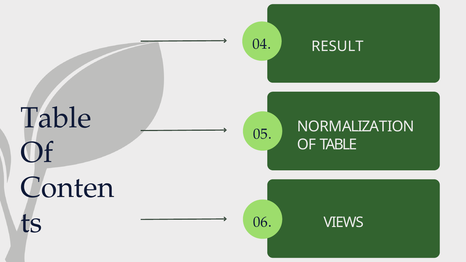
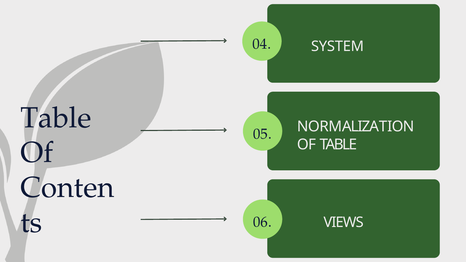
RESULT: RESULT -> SYSTEM
